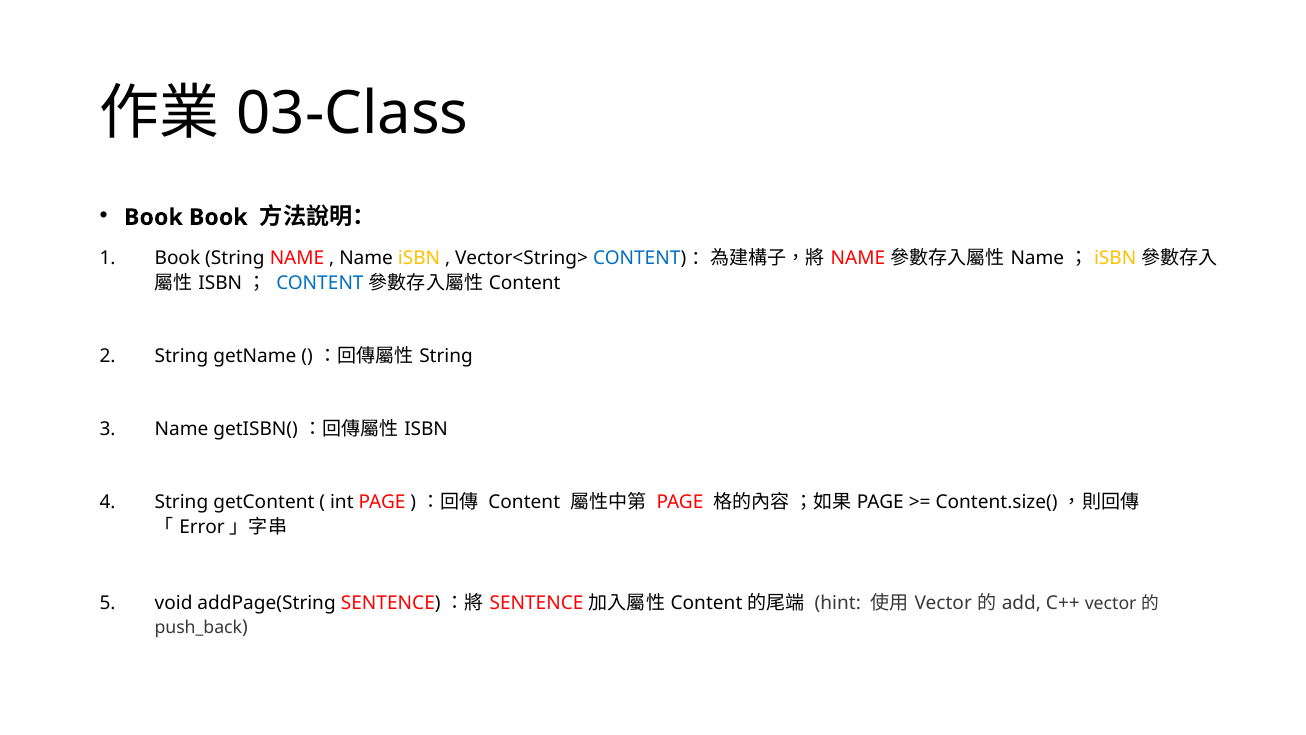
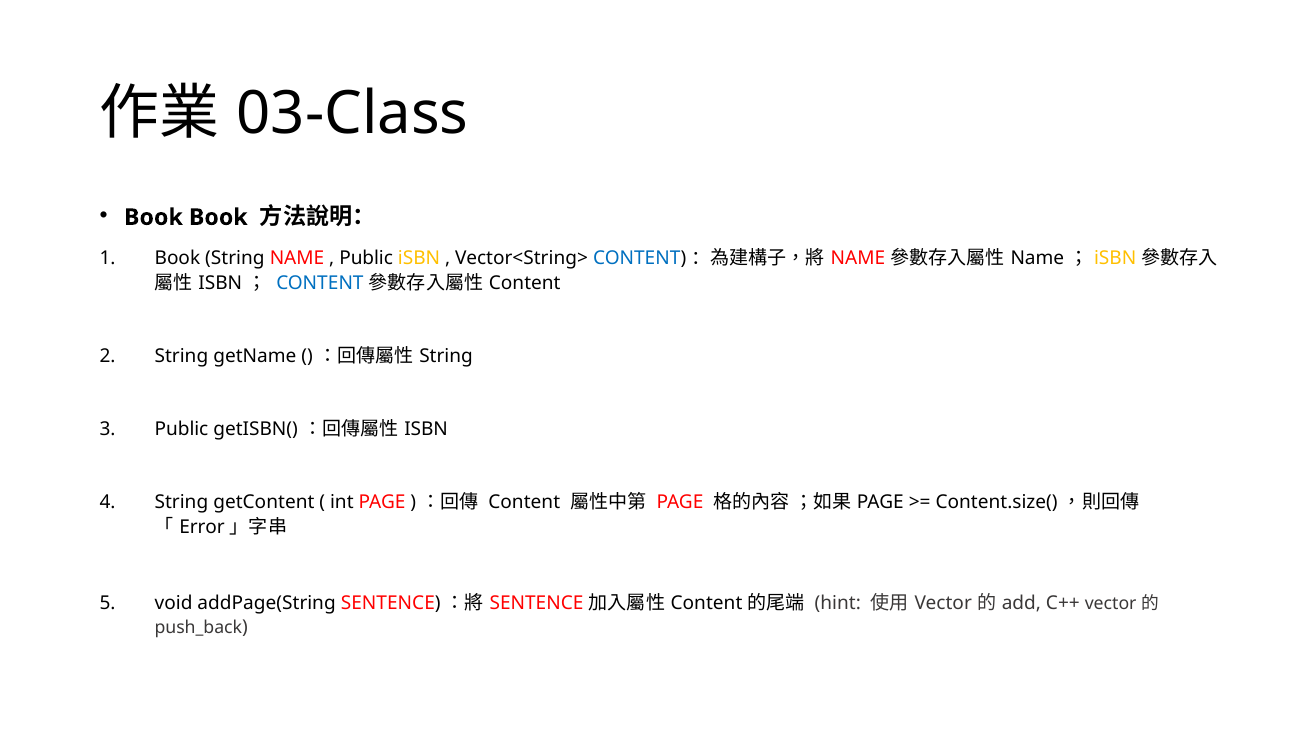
Name at (366, 258): Name -> Public
Name at (182, 429): Name -> Public
